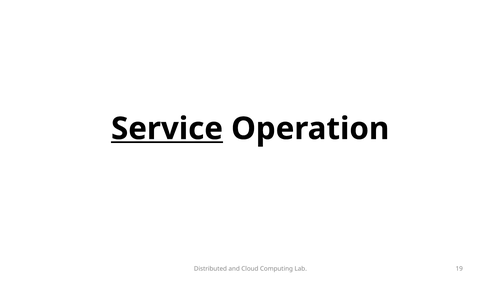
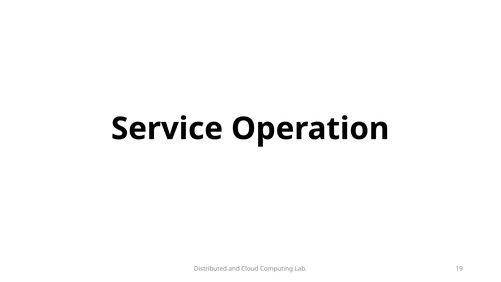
Service underline: present -> none
